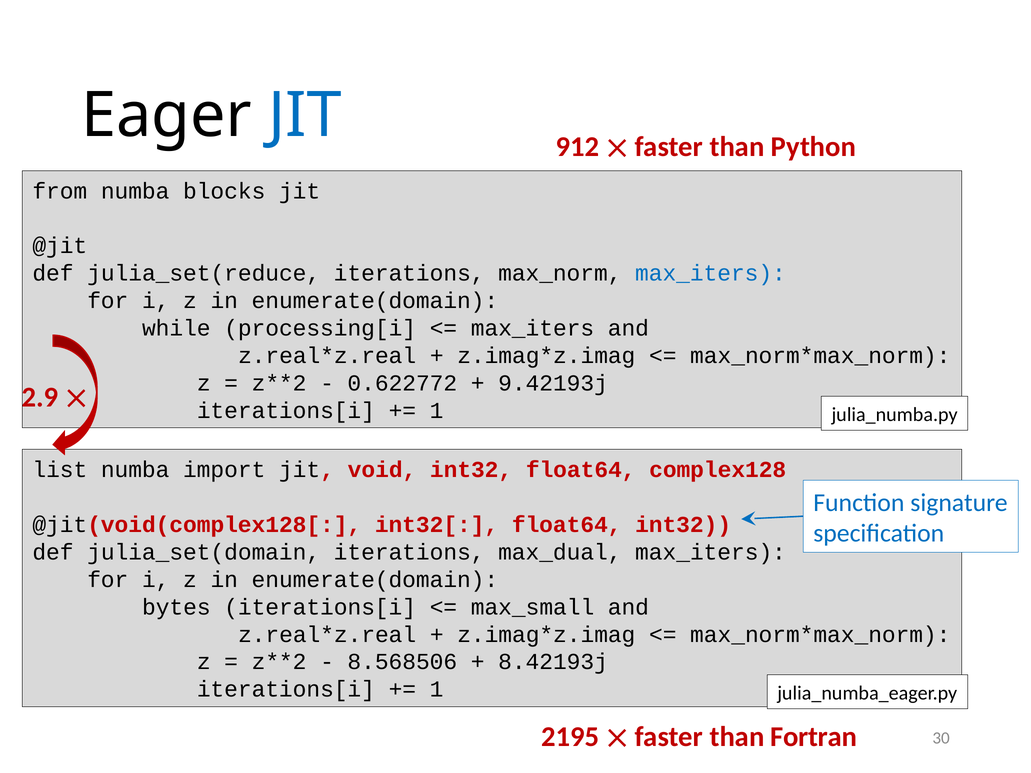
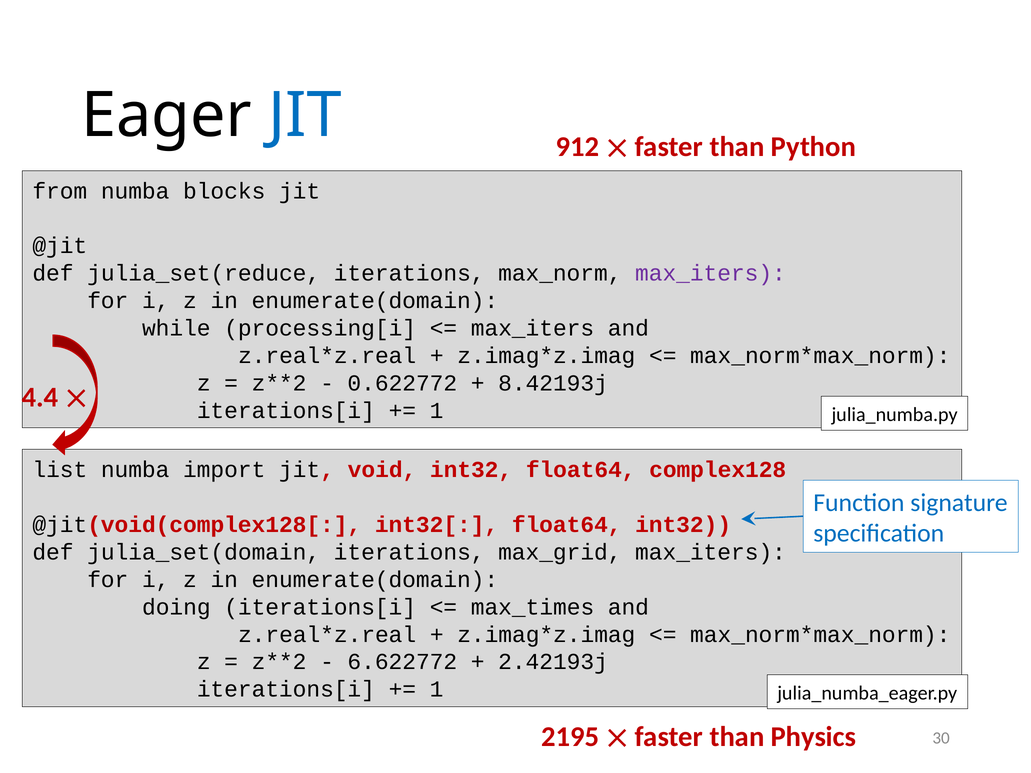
max_iters at (710, 273) colour: blue -> purple
9.42193j: 9.42193j -> 8.42193j
2.9: 2.9 -> 4.4
max_dual: max_dual -> max_grid
bytes: bytes -> doing
max_small: max_small -> max_times
8.568506: 8.568506 -> 6.622772
8.42193j: 8.42193j -> 2.42193j
Fortran: Fortran -> Physics
